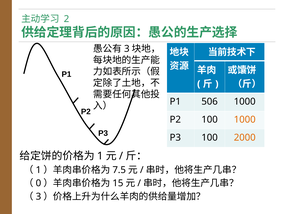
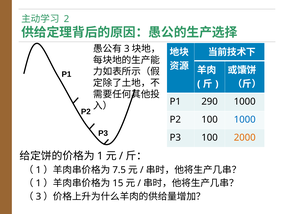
506: 506 -> 290
1000 at (245, 120) colour: orange -> blue
0 at (38, 184): 0 -> 1
